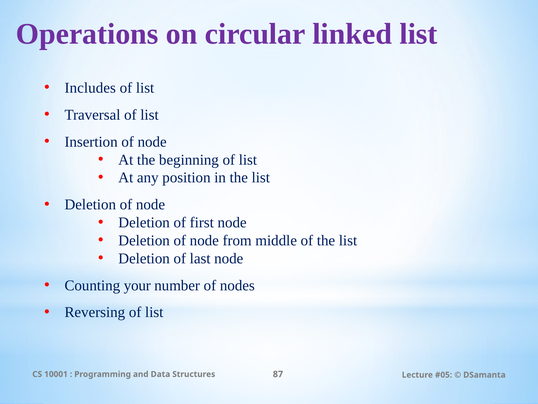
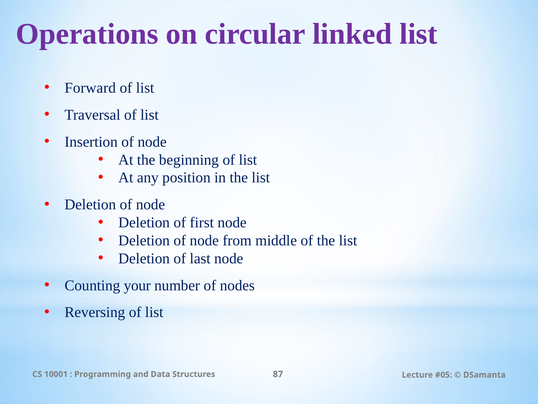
Includes: Includes -> Forward
